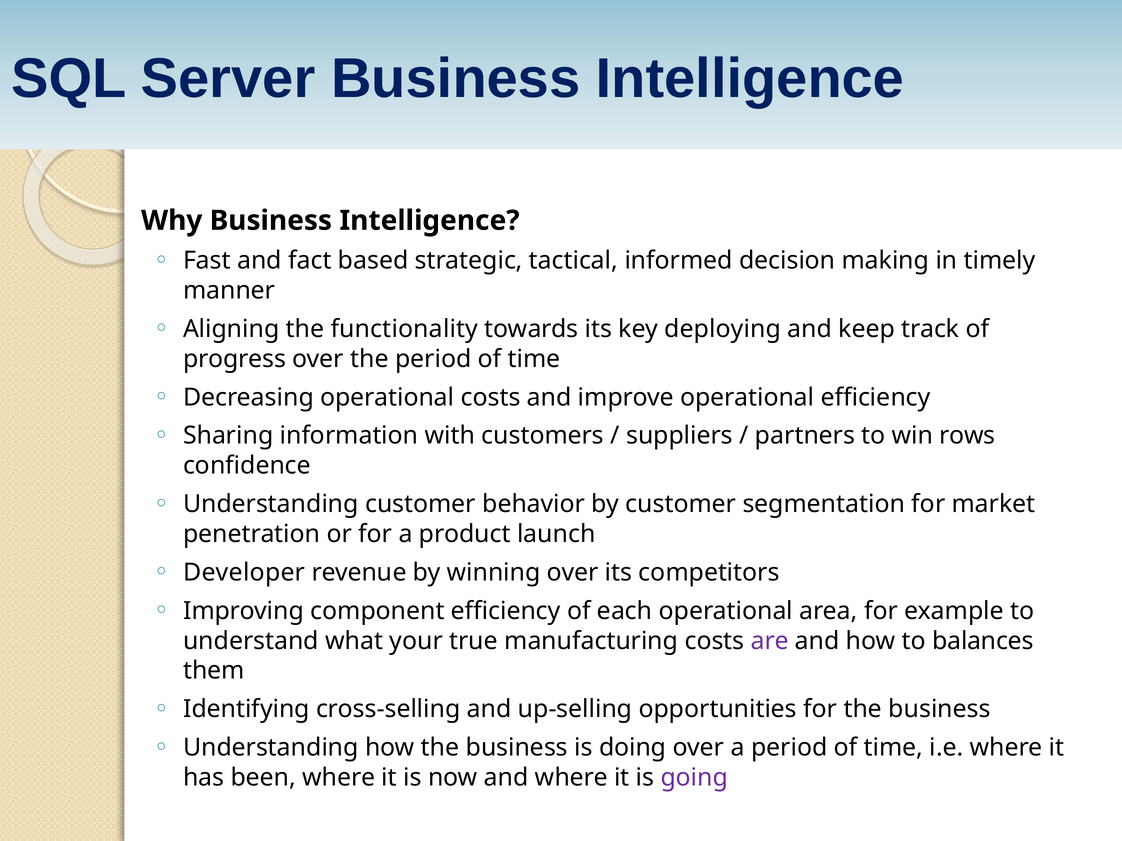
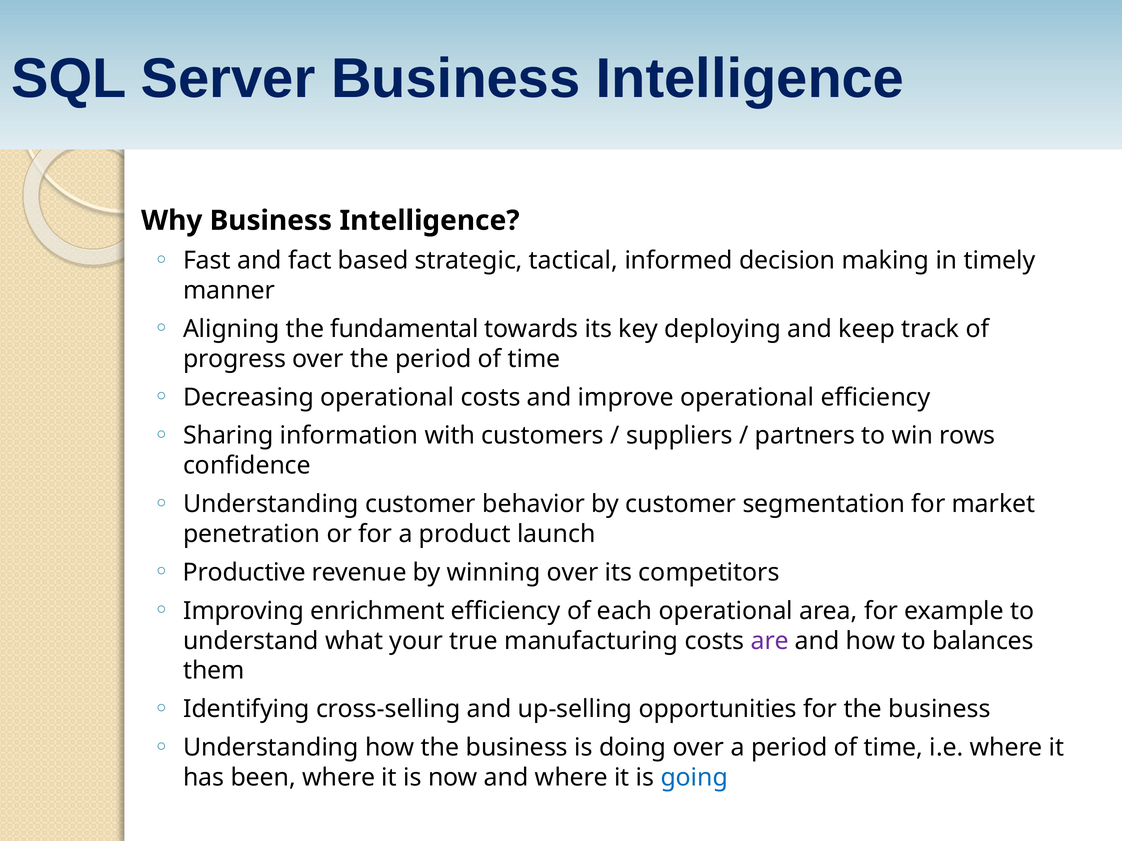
functionality: functionality -> fundamental
Developer: Developer -> Productive
component: component -> enrichment
going colour: purple -> blue
